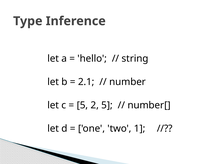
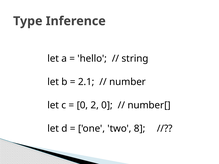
5 at (82, 105): 5 -> 0
2 5: 5 -> 0
1: 1 -> 8
